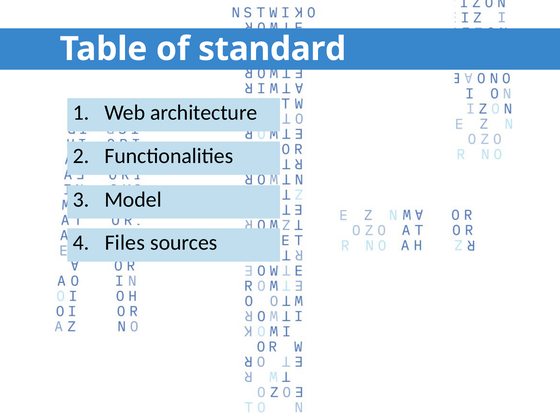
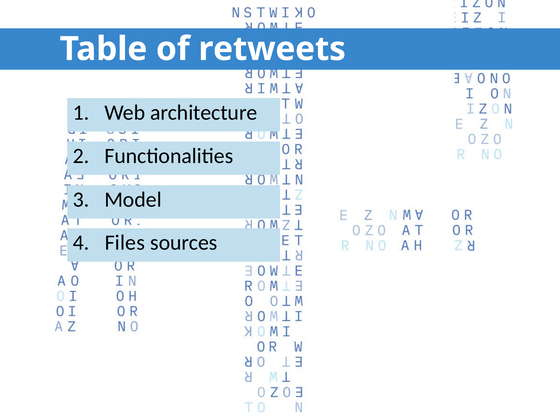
standard: standard -> retweets
